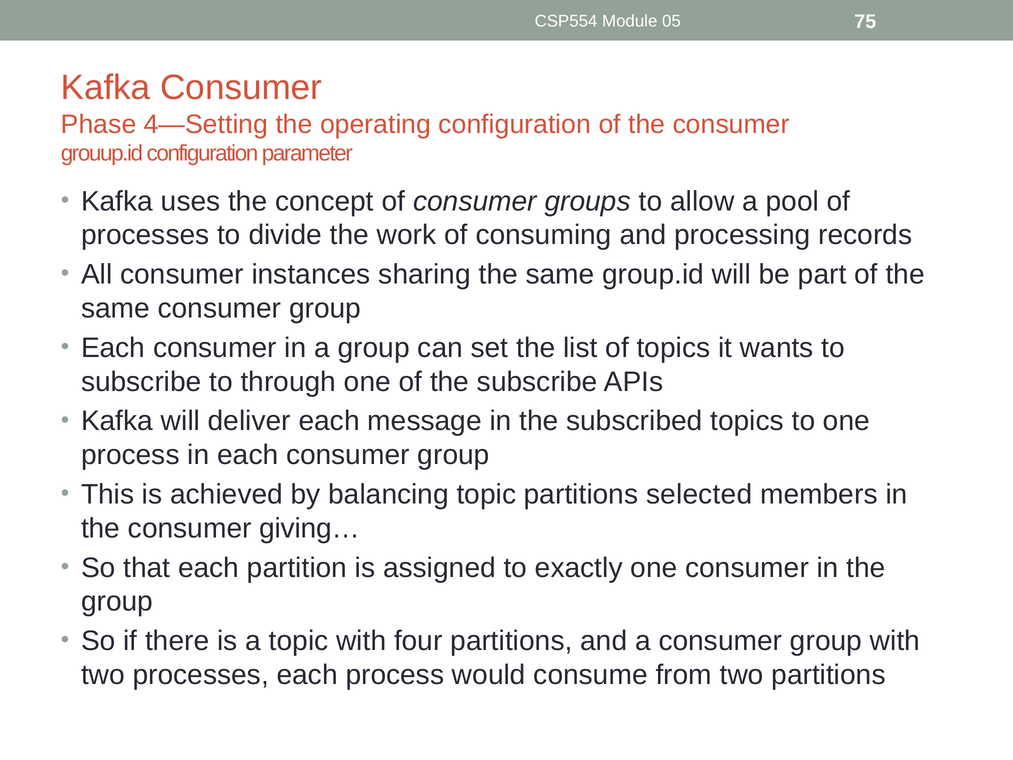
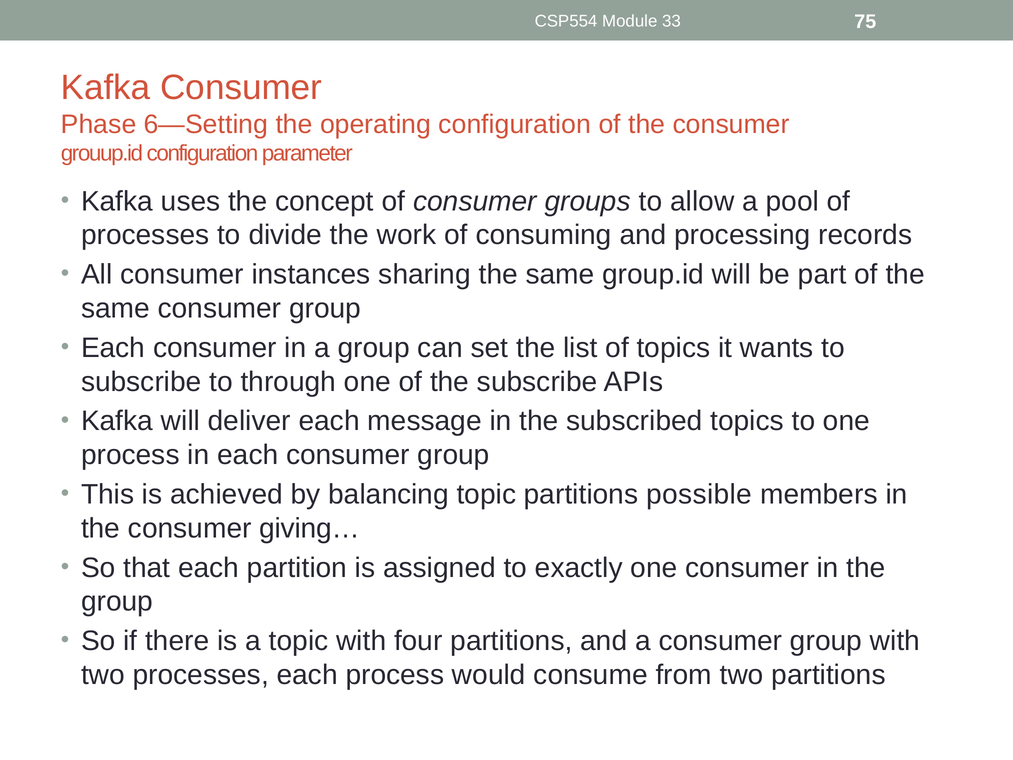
05: 05 -> 33
4—Setting: 4—Setting -> 6—Setting
selected: selected -> possible
